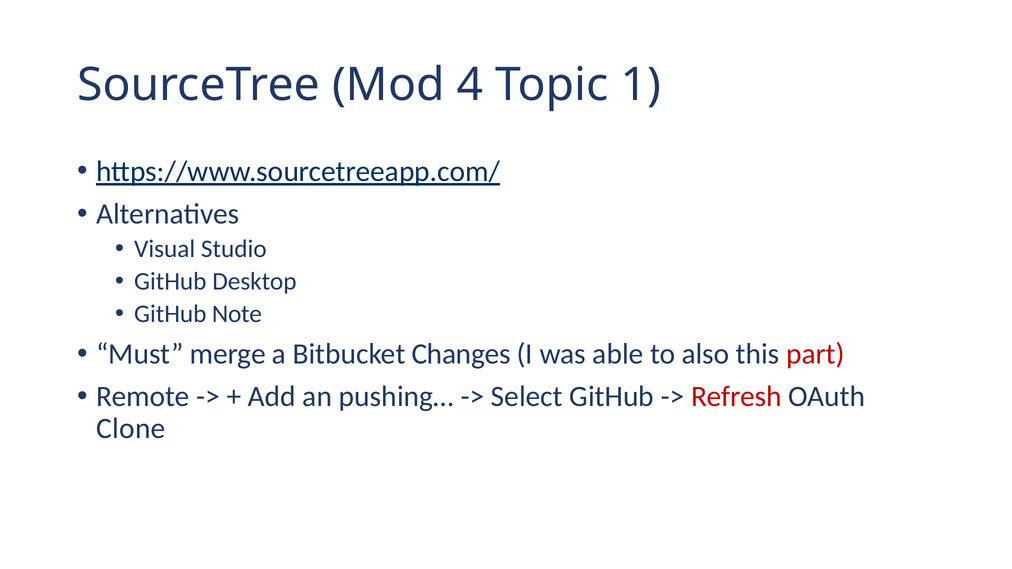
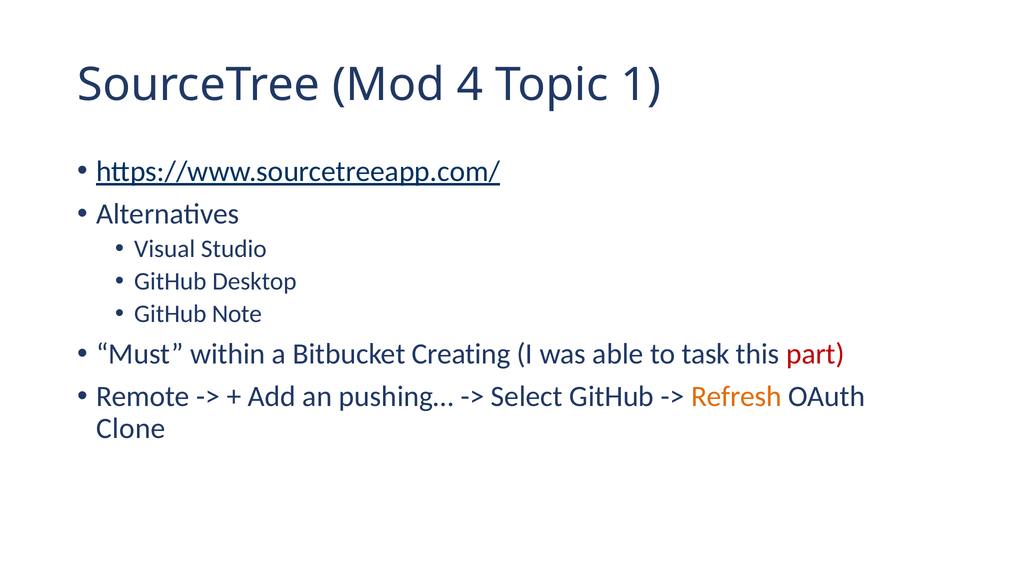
merge: merge -> within
Changes: Changes -> Creating
also: also -> task
Refresh colour: red -> orange
